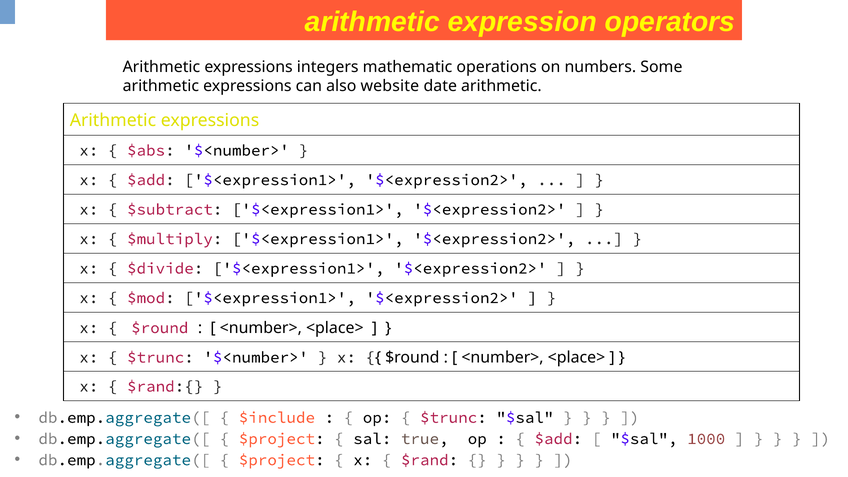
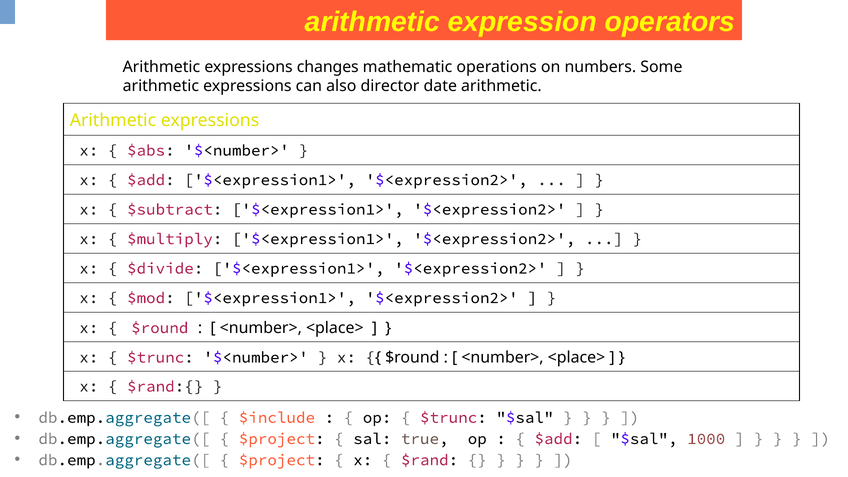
integers: integers -> changes
website: website -> director
